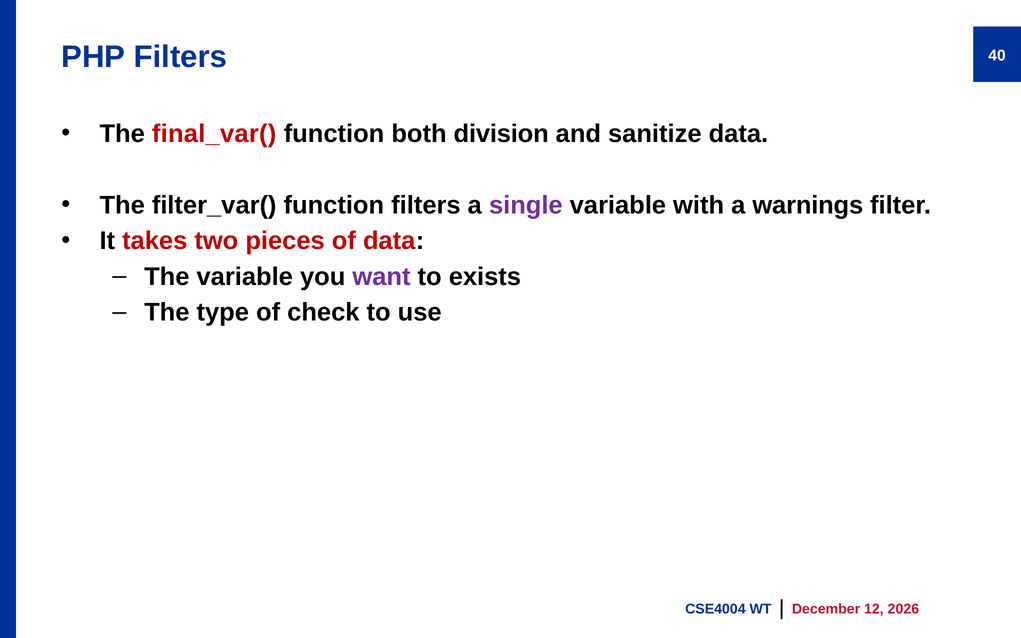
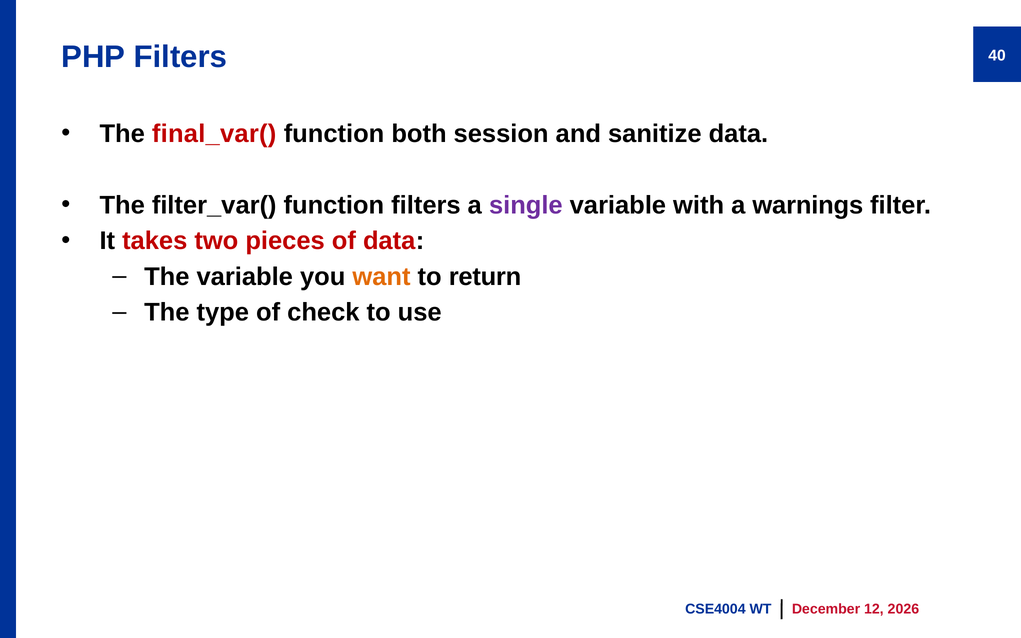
division: division -> session
want colour: purple -> orange
exists: exists -> return
